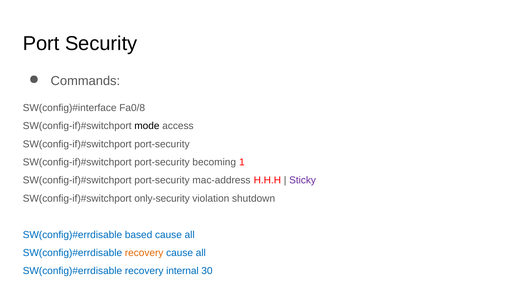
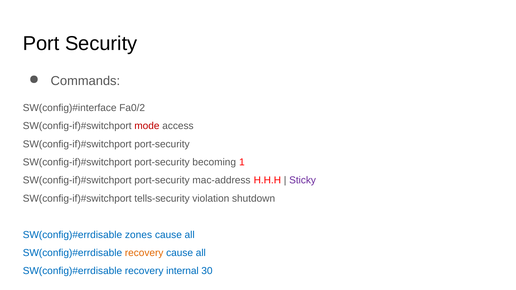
Fa0/8: Fa0/8 -> Fa0/2
mode colour: black -> red
only-security: only-security -> tells-security
based: based -> zones
